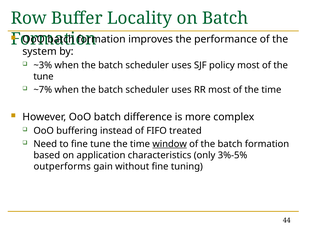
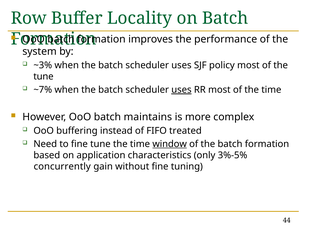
uses at (181, 90) underline: none -> present
difference: difference -> maintains
outperforms: outperforms -> concurrently
